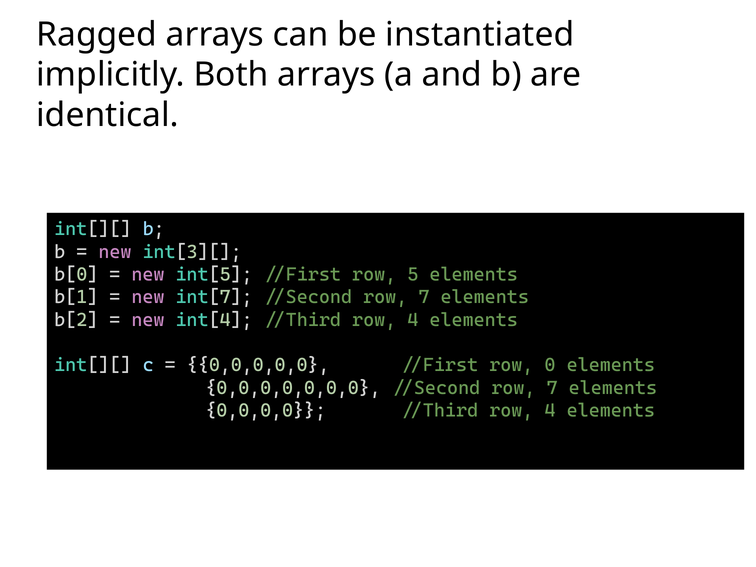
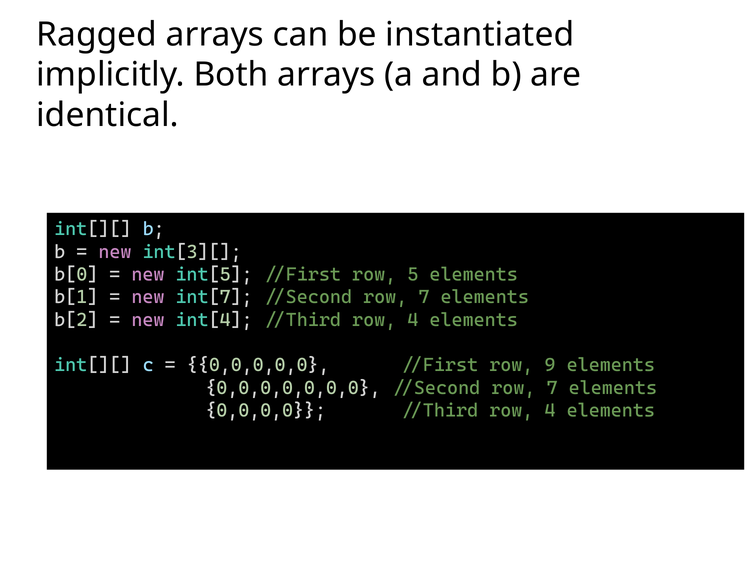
0: 0 -> 9
